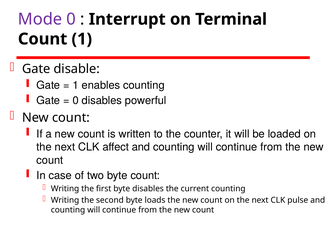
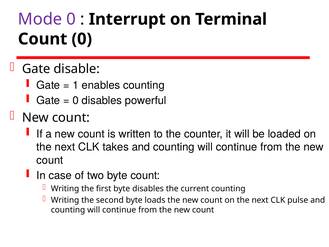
Count 1: 1 -> 0
affect: affect -> takes
